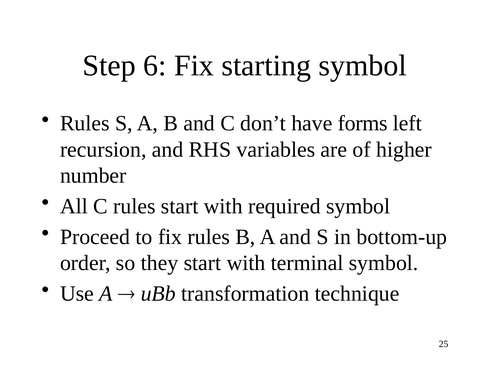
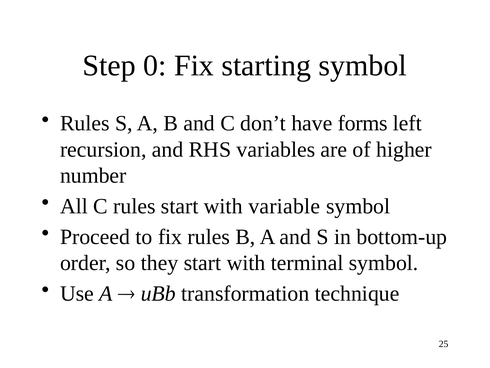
6: 6 -> 0
required: required -> variable
